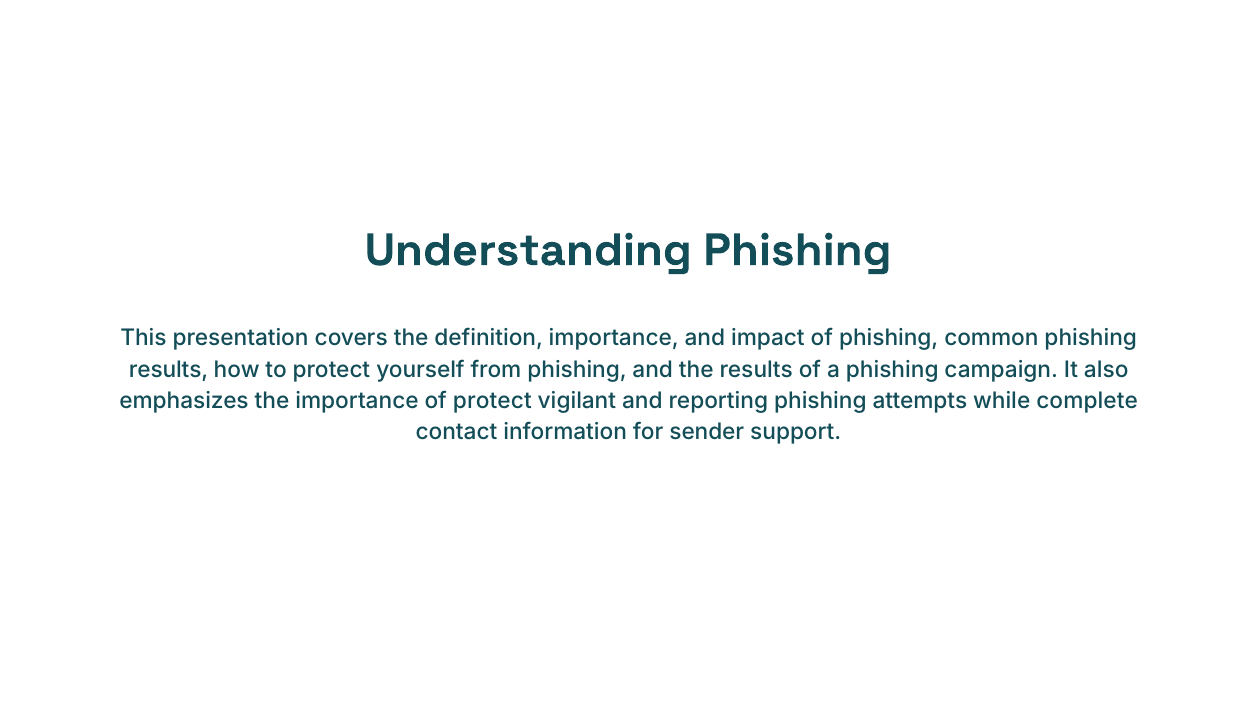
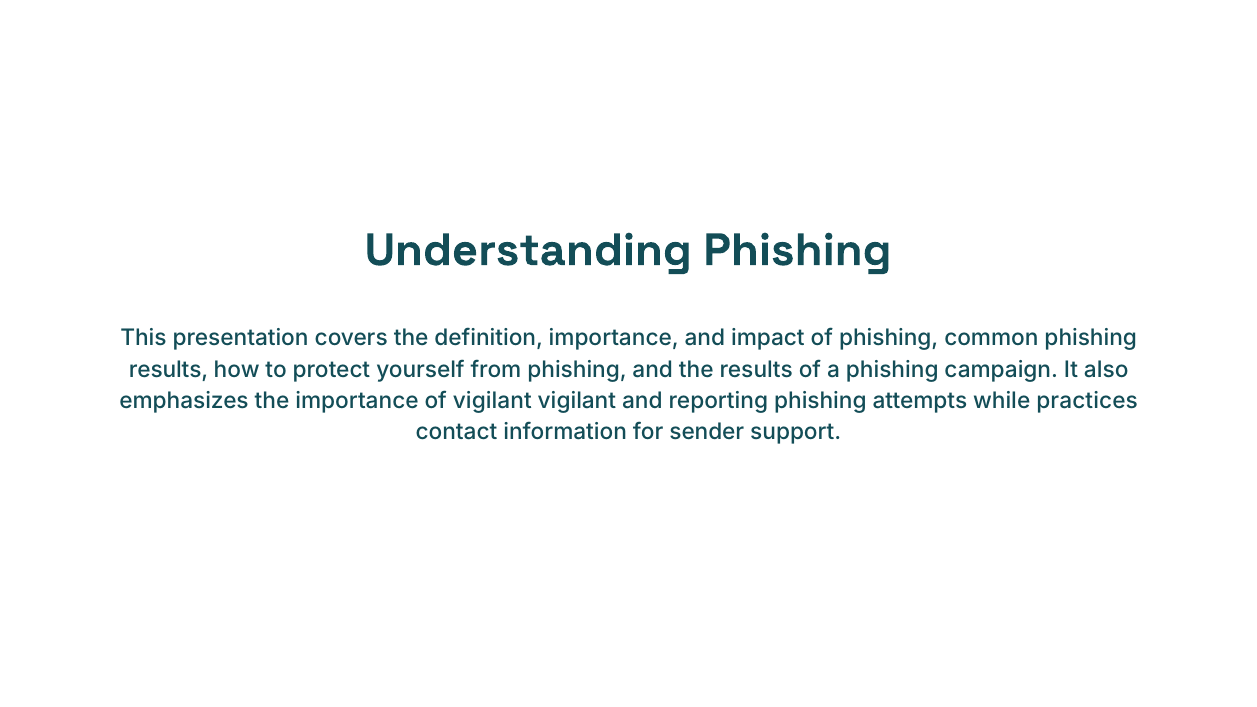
of protect: protect -> vigilant
complete: complete -> practices
